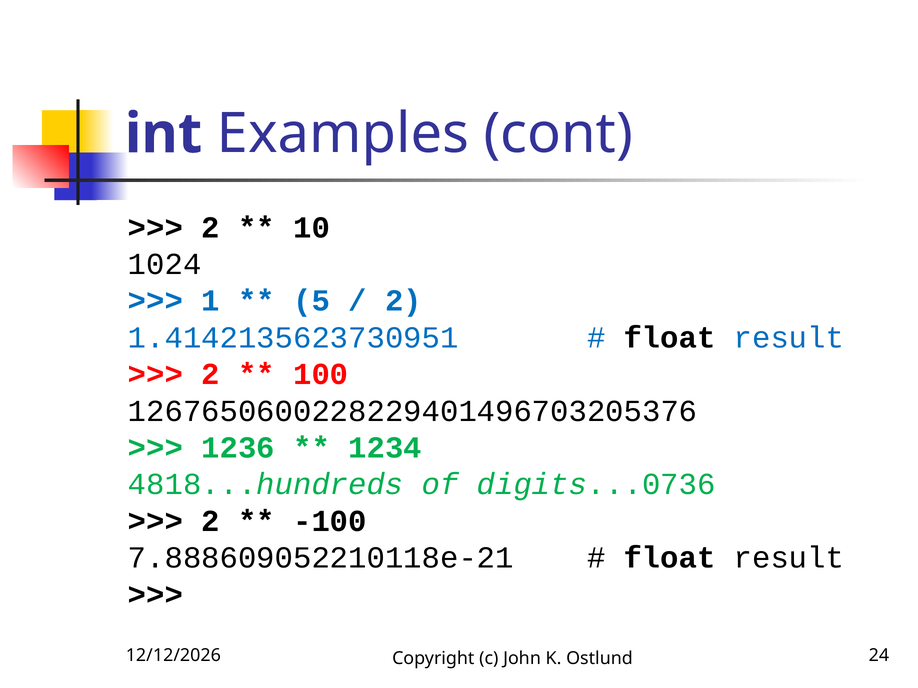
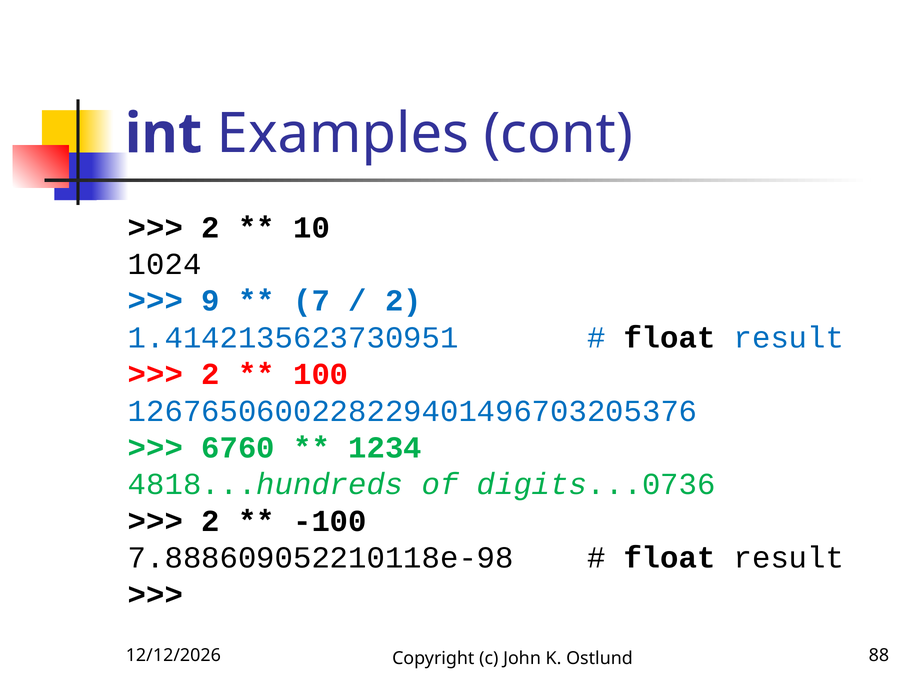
1: 1 -> 9
5: 5 -> 7
1267650600228229401496703205376 colour: black -> blue
1236: 1236 -> 6760
7.888609052210118e-21: 7.888609052210118e-21 -> 7.888609052210118e-98
24: 24 -> 88
